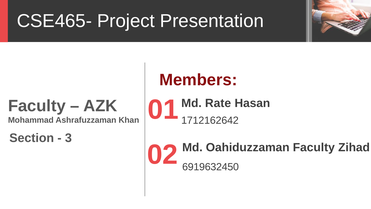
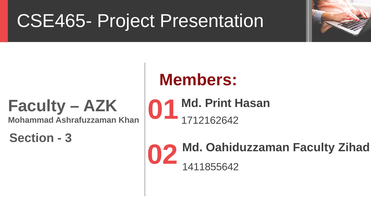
Rate: Rate -> Print
6919632450: 6919632450 -> 1411855642
